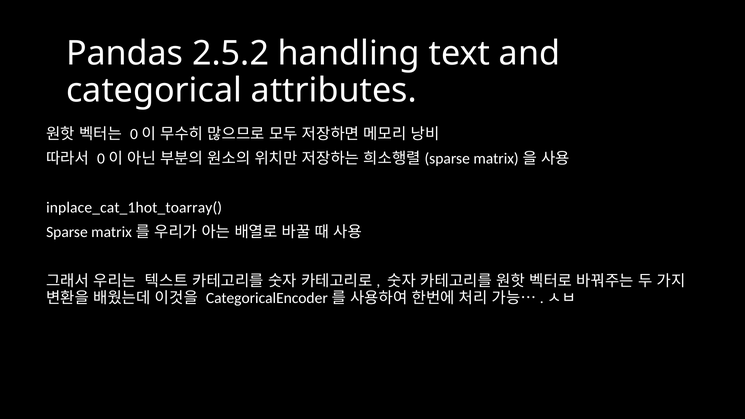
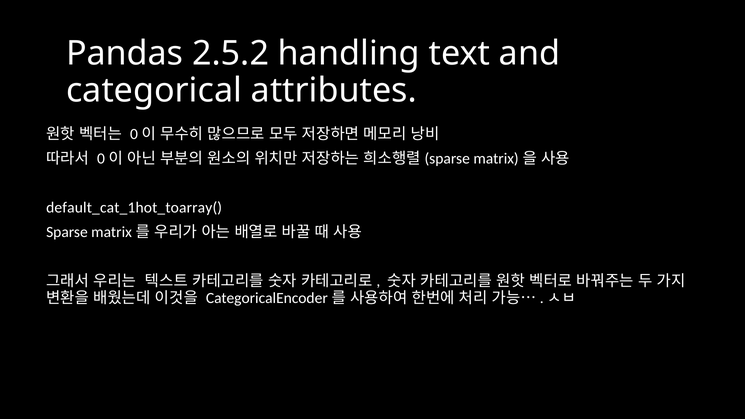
inplace_cat_1hot_toarray(: inplace_cat_1hot_toarray( -> default_cat_1hot_toarray(
